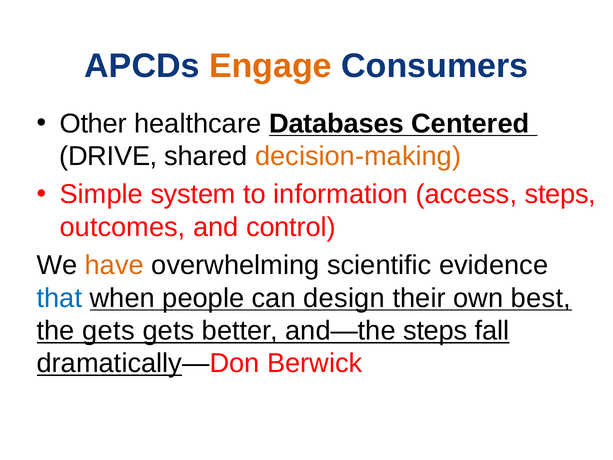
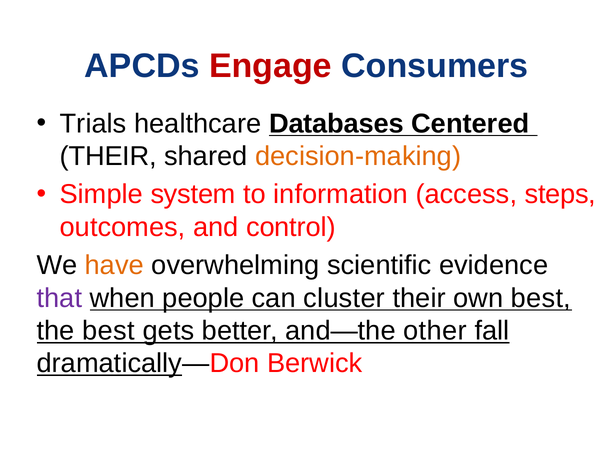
Engage colour: orange -> red
Other: Other -> Trials
DRIVE at (108, 156): DRIVE -> THEIR
that colour: blue -> purple
design: design -> cluster
the gets: gets -> best
and—the steps: steps -> other
